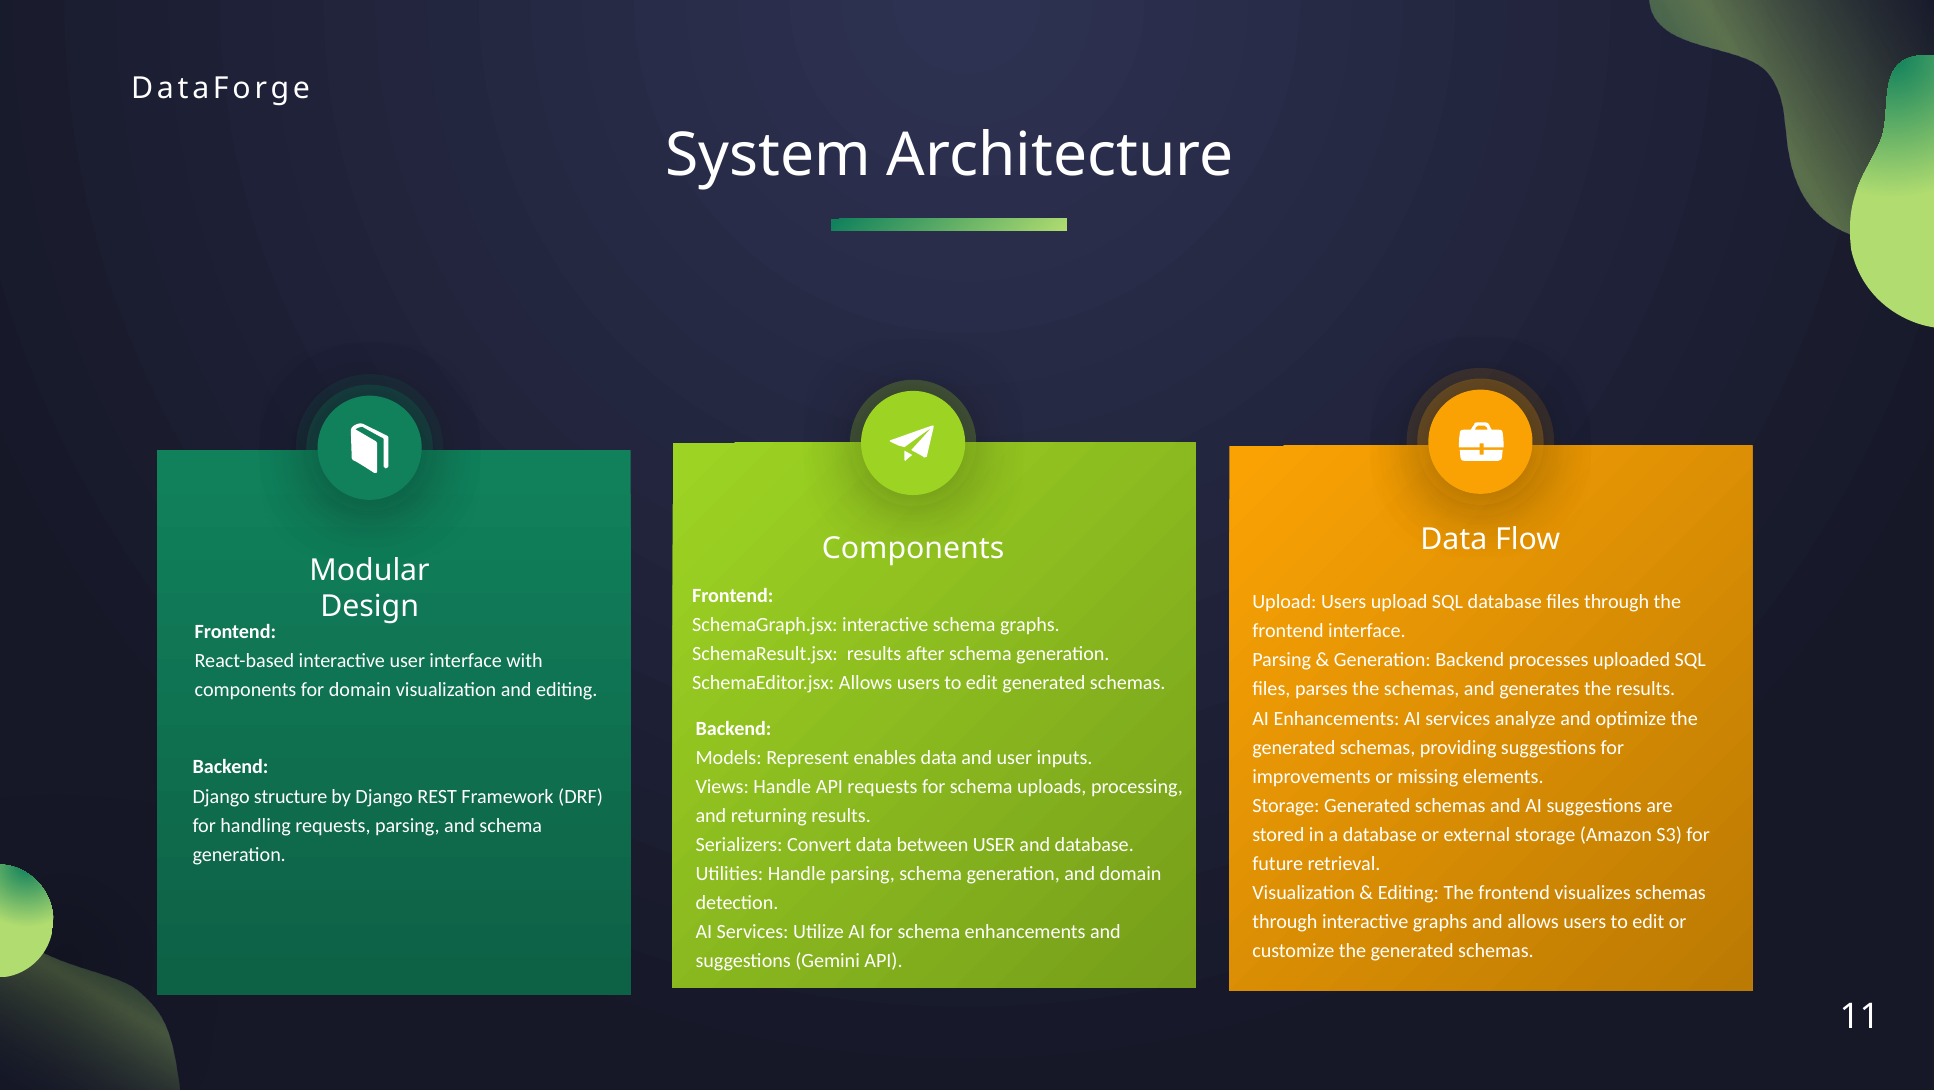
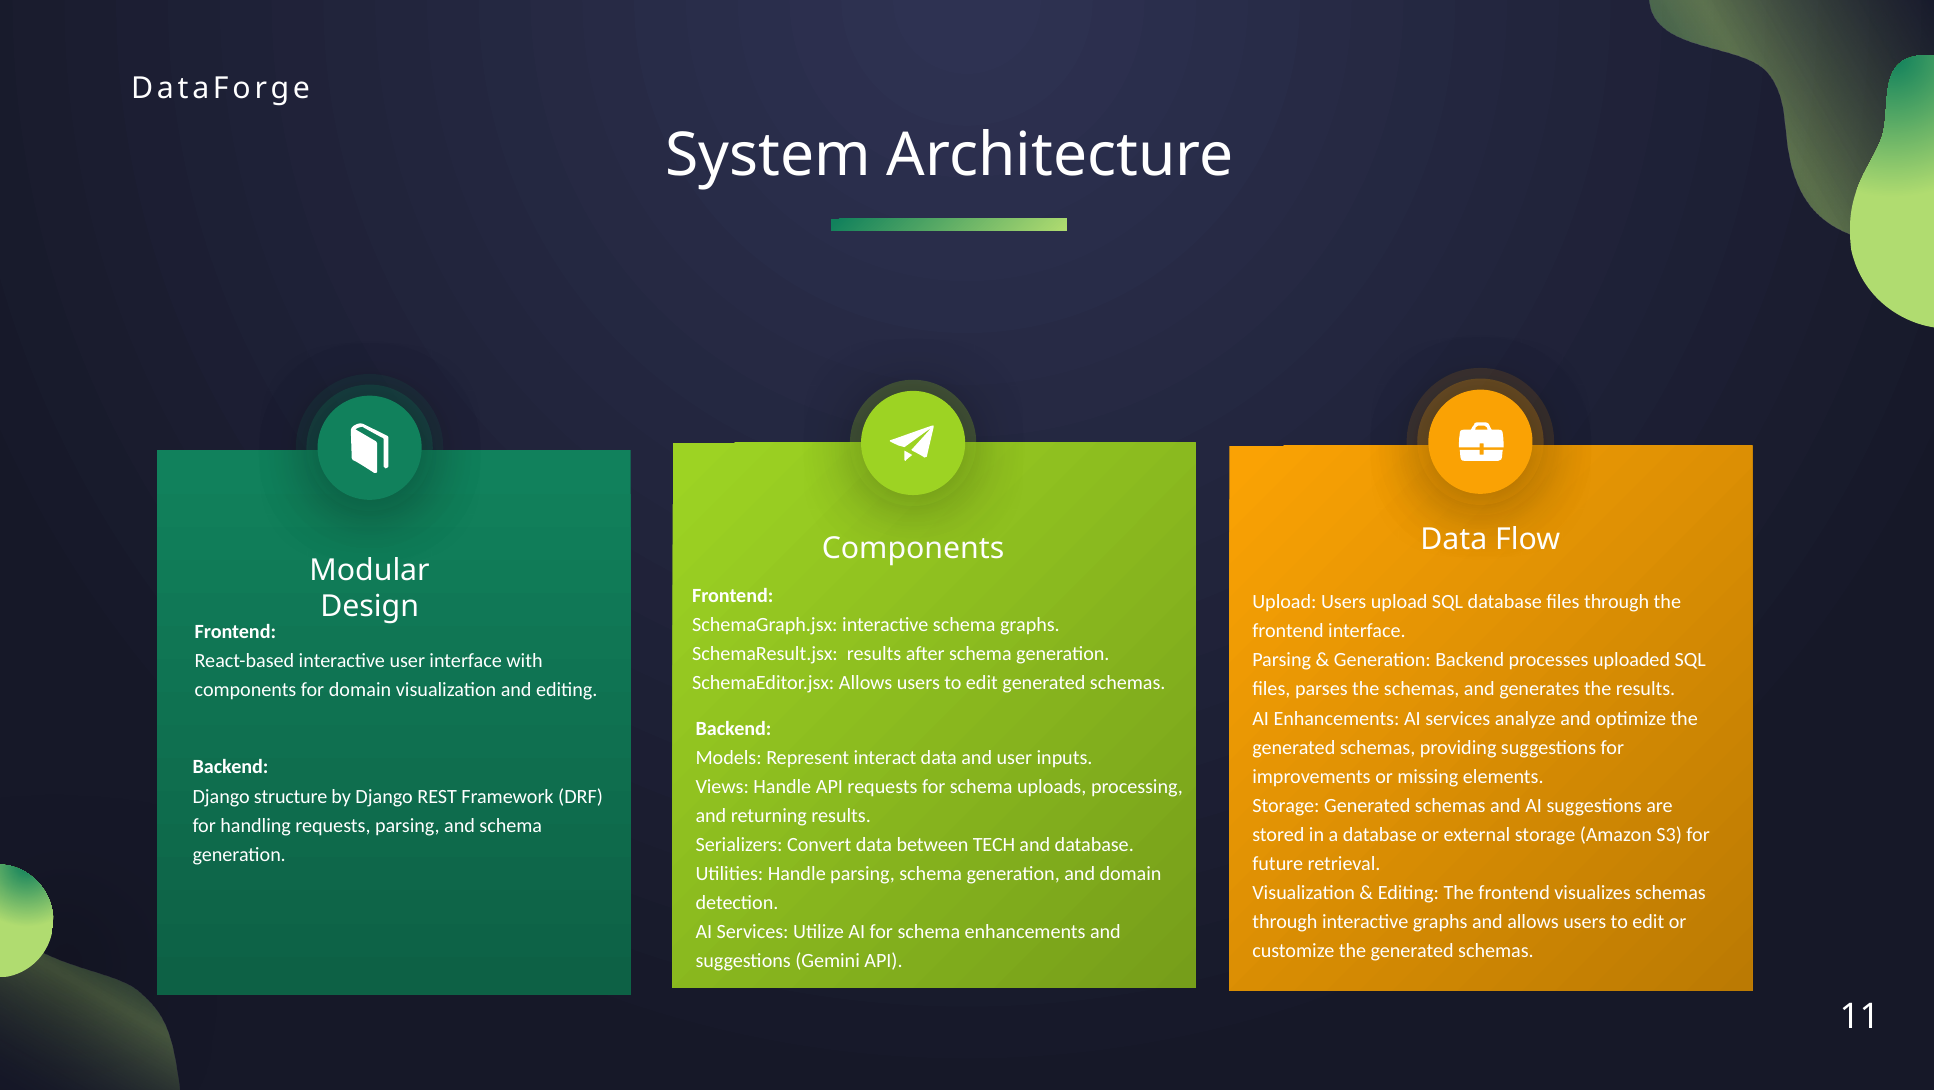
enables: enables -> interact
between USER: USER -> TECH
